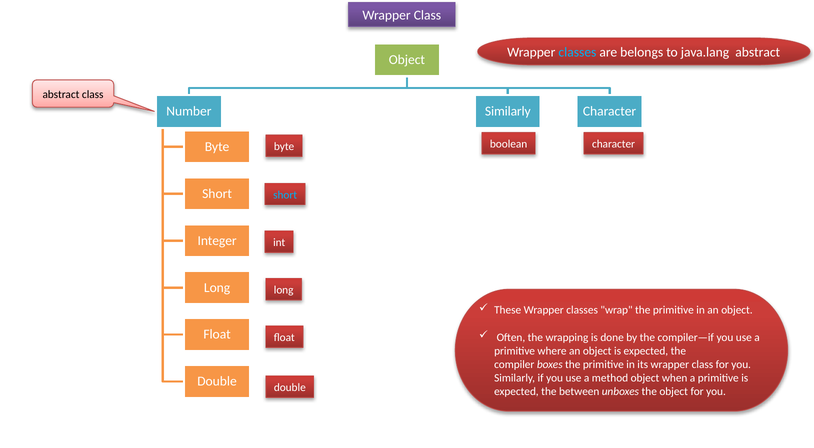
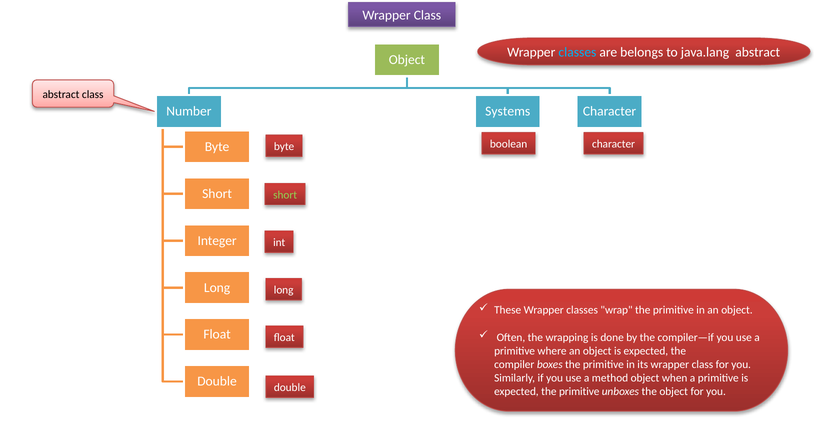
Similarly at (508, 111): Similarly -> Systems
short at (285, 195) colour: light blue -> light green
expected the between: between -> primitive
